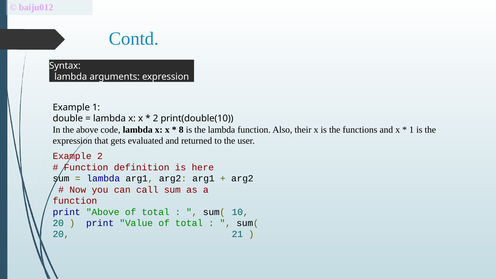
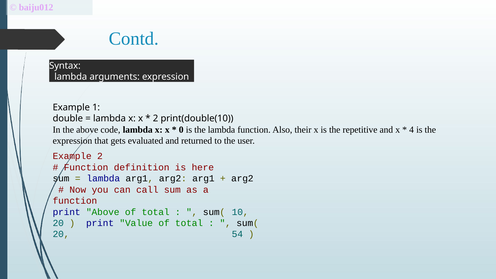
8: 8 -> 0
functions: functions -> repetitive
1 at (412, 130): 1 -> 4
21: 21 -> 54
